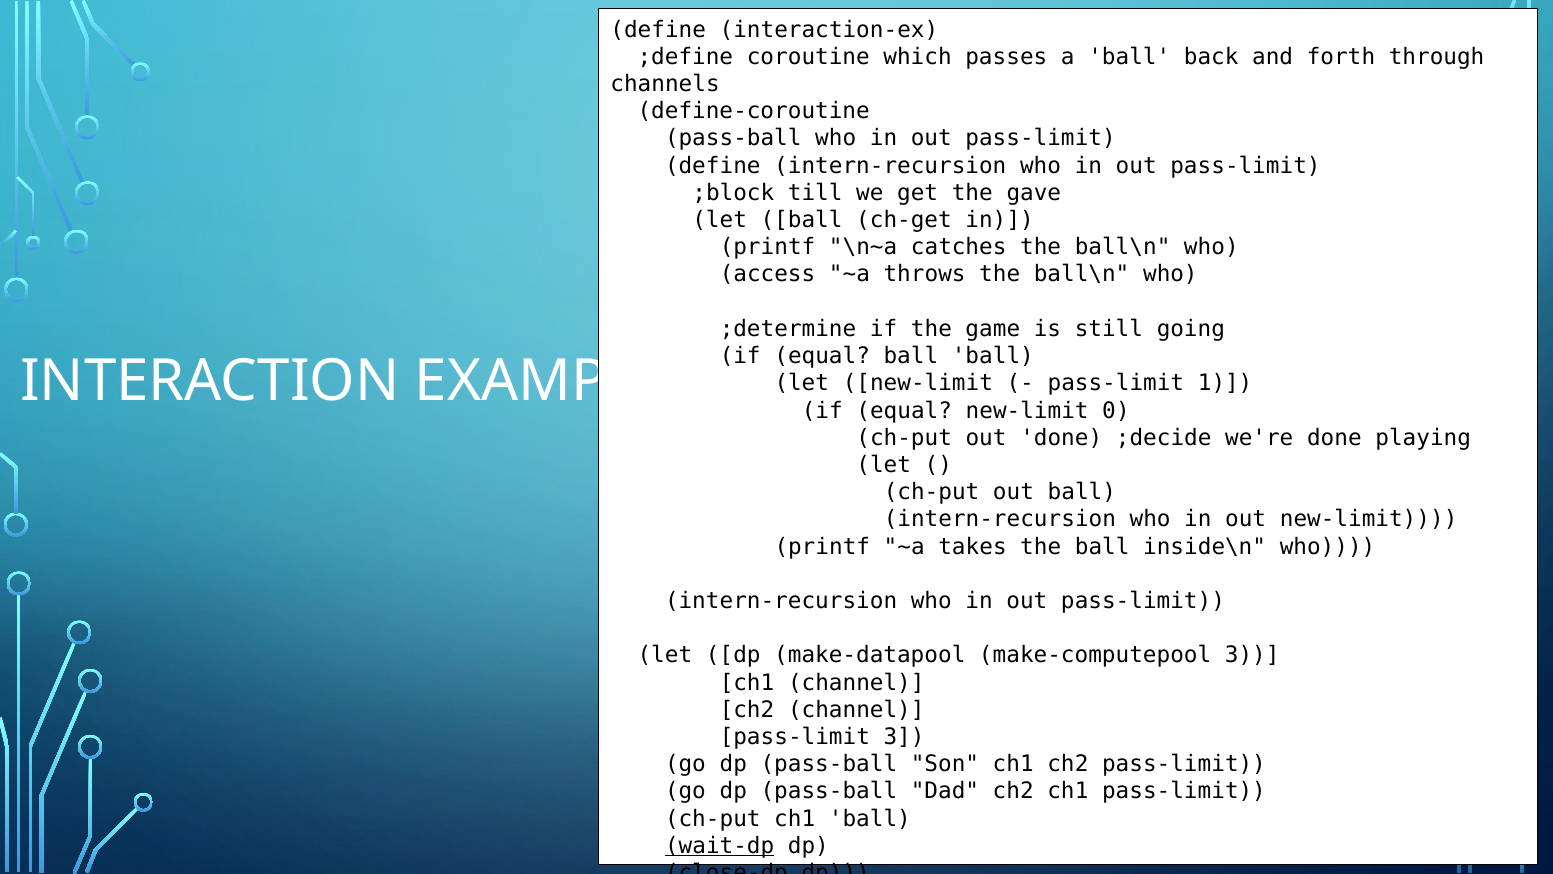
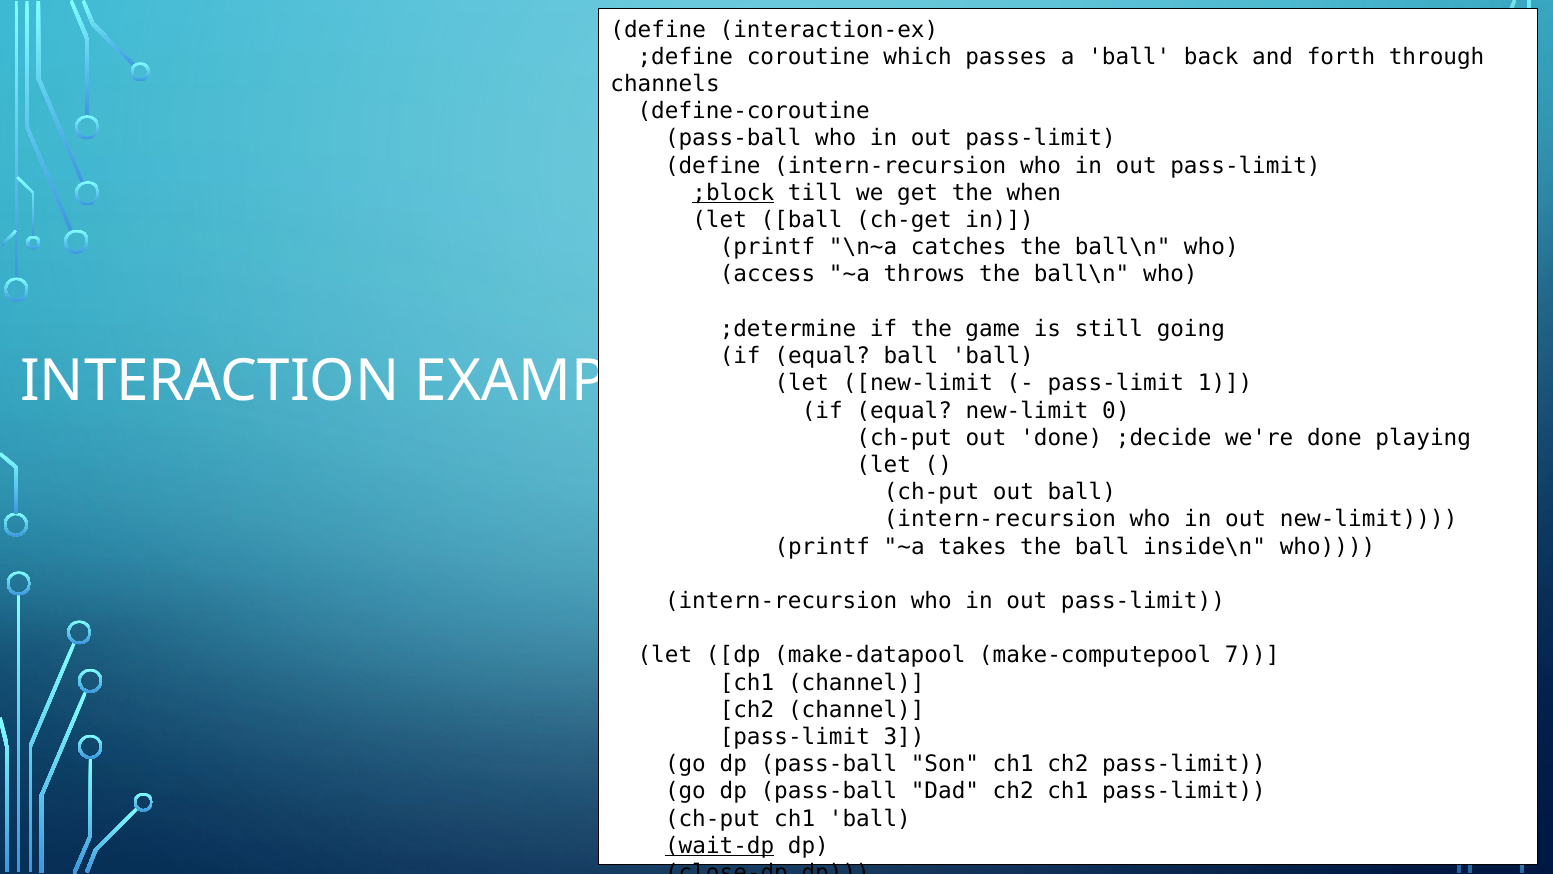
;block underline: none -> present
gave: gave -> when
make-computepool 3: 3 -> 7
